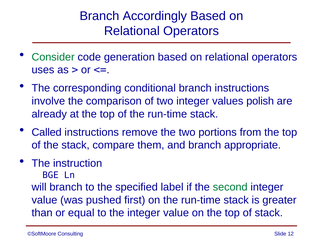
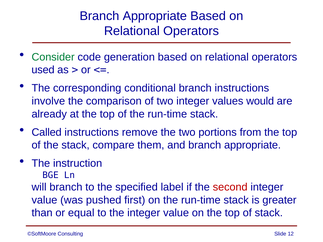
Accordingly at (155, 16): Accordingly -> Appropriate
uses: uses -> used
polish: polish -> would
second colour: green -> red
